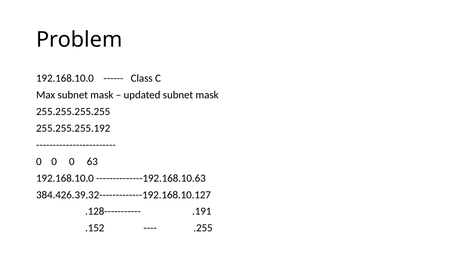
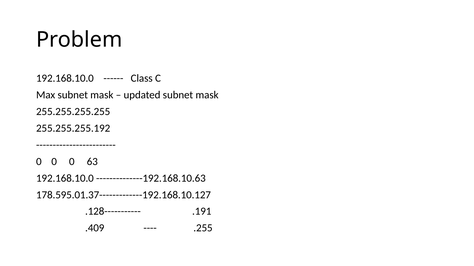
384.426.39.32-------------192.168.10.127: 384.426.39.32-------------192.168.10.127 -> 178.595.01.37-------------192.168.10.127
.152: .152 -> .409
